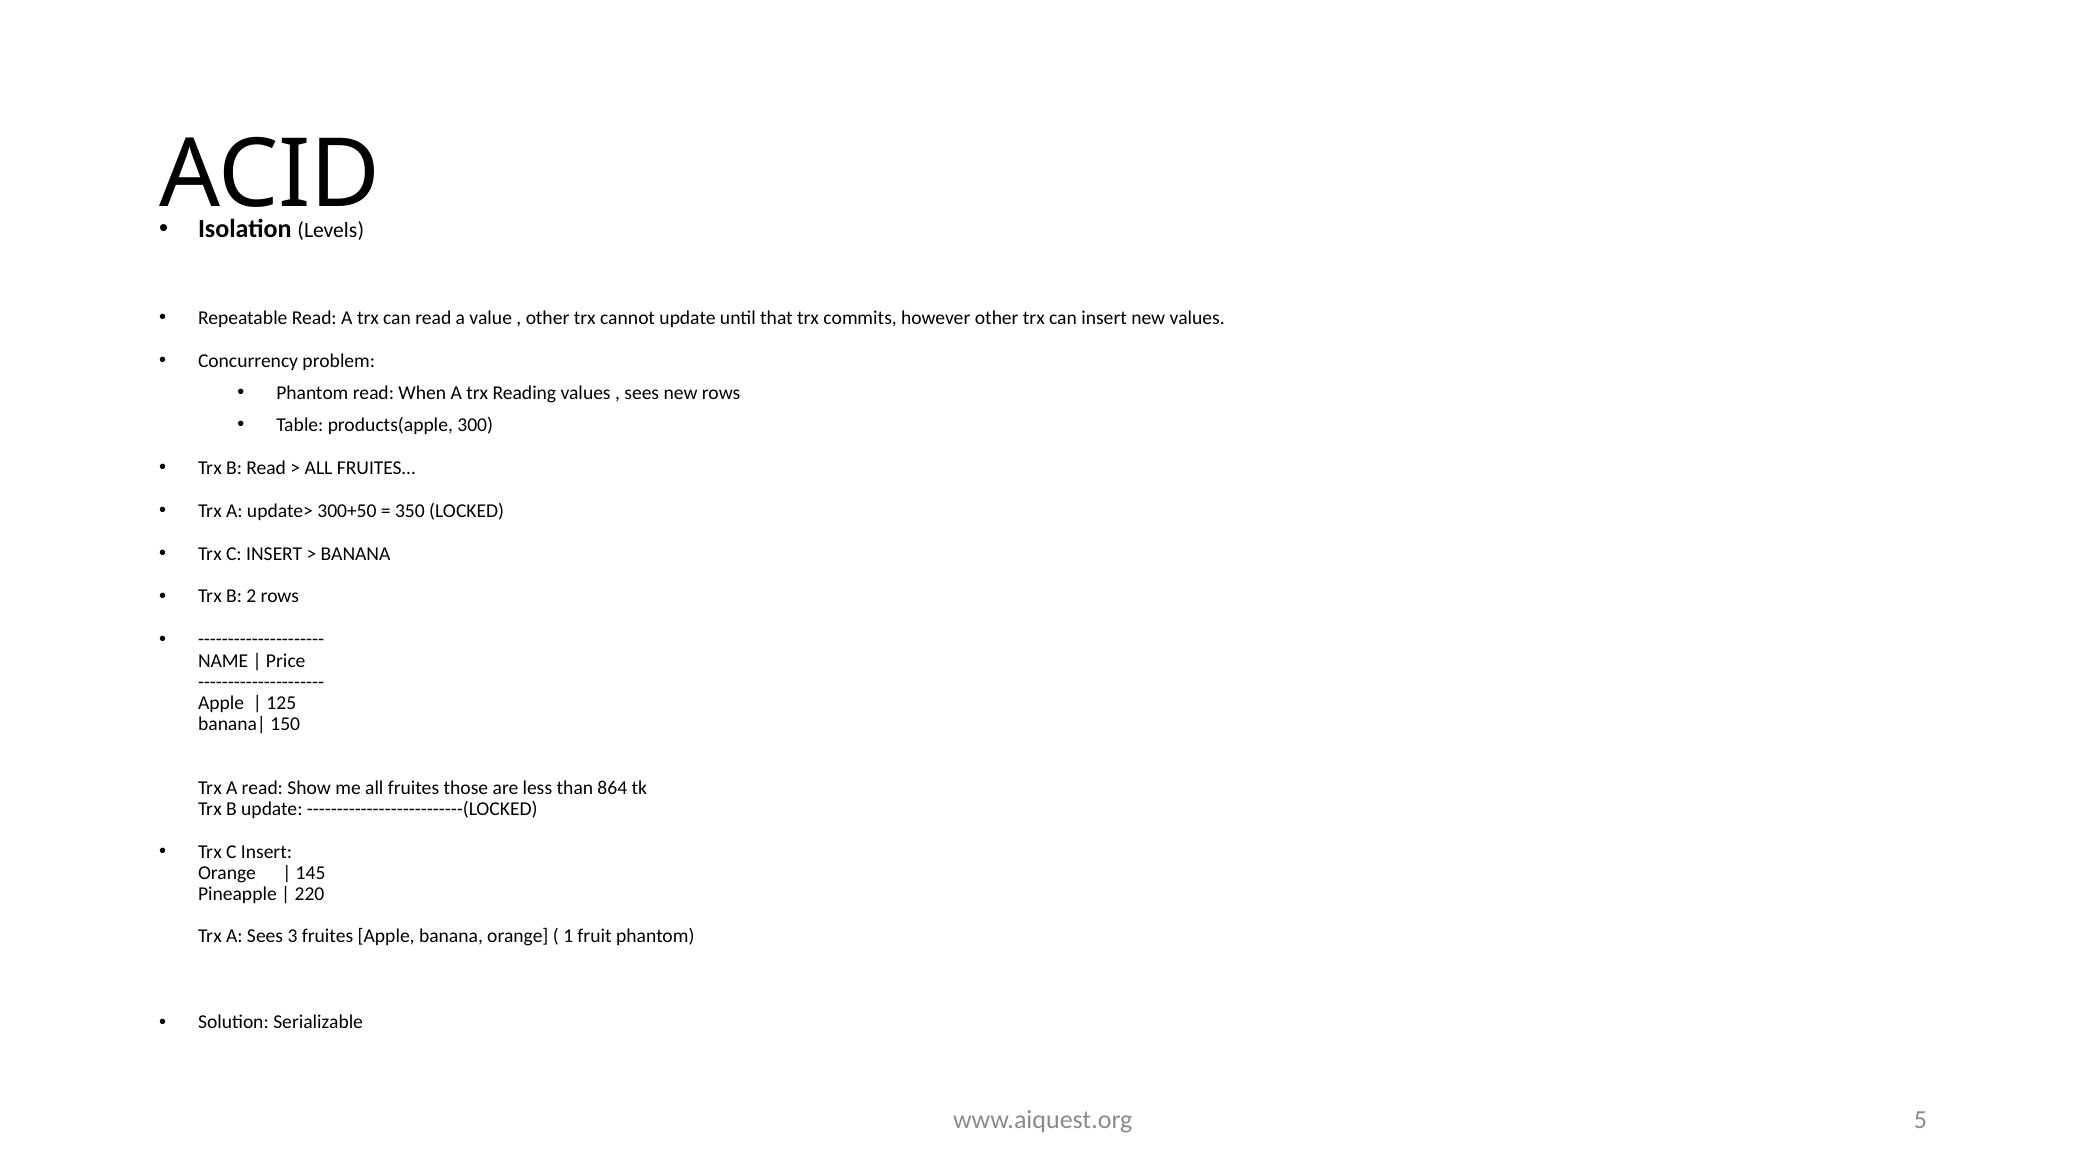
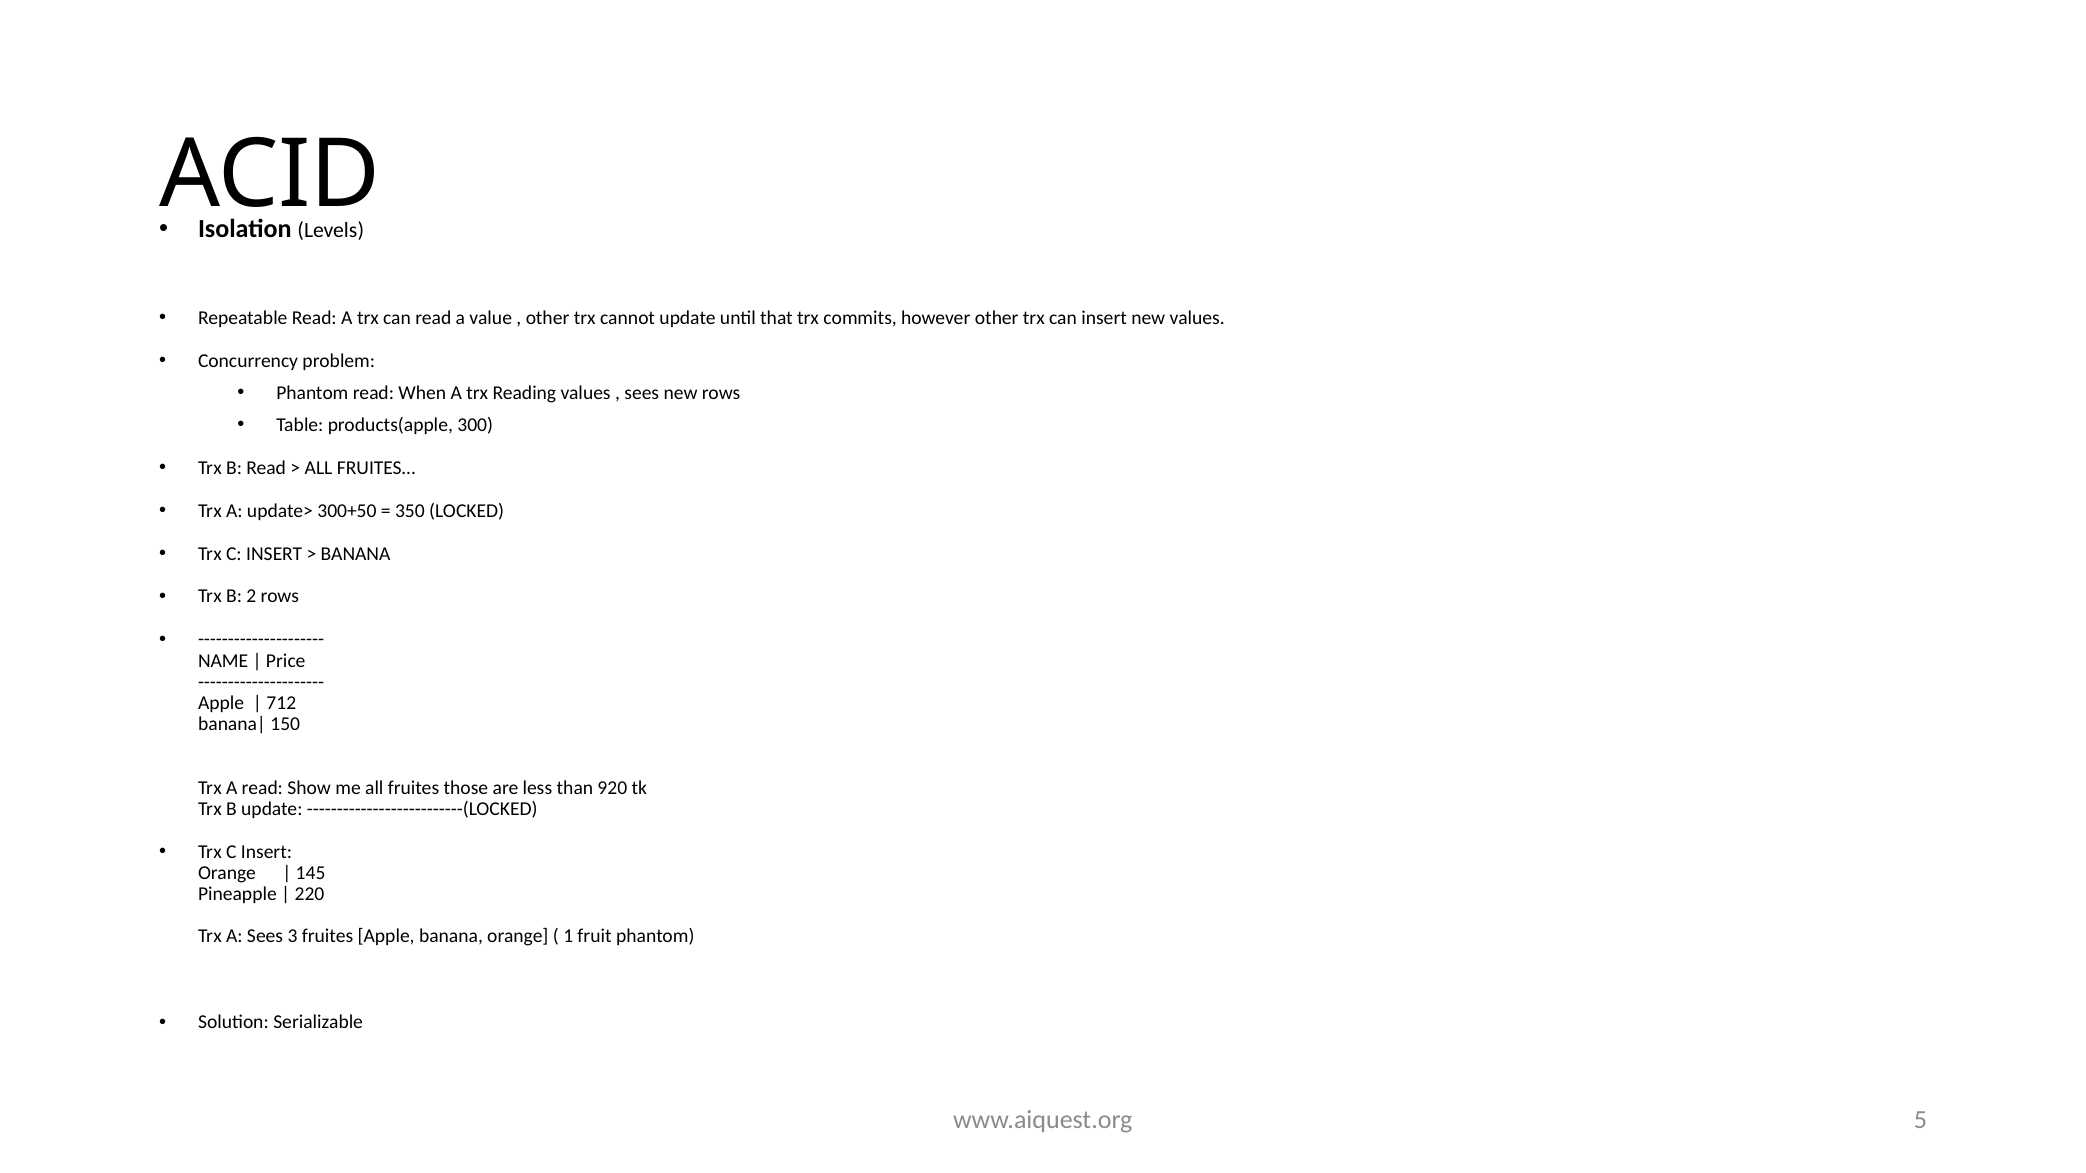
125: 125 -> 712
864: 864 -> 920
